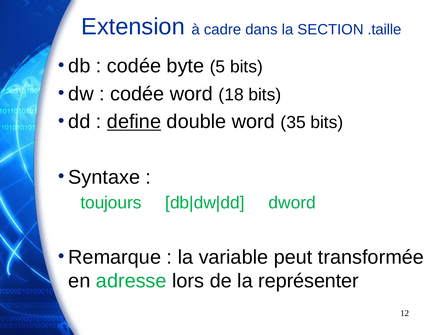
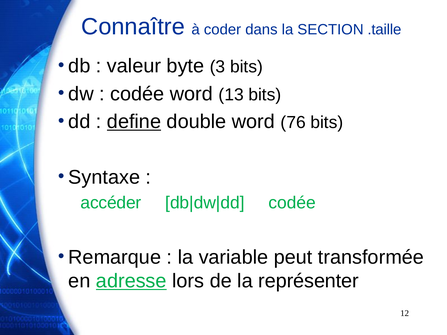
Extension: Extension -> Connaître
cadre: cadre -> coder
codée at (134, 66): codée -> valeur
5: 5 -> 3
18: 18 -> 13
35: 35 -> 76
toujours: toujours -> accéder
dword at (292, 203): dword -> codée
adresse underline: none -> present
